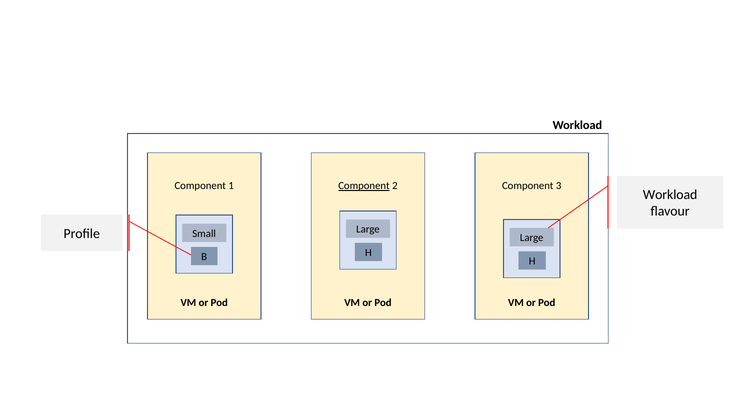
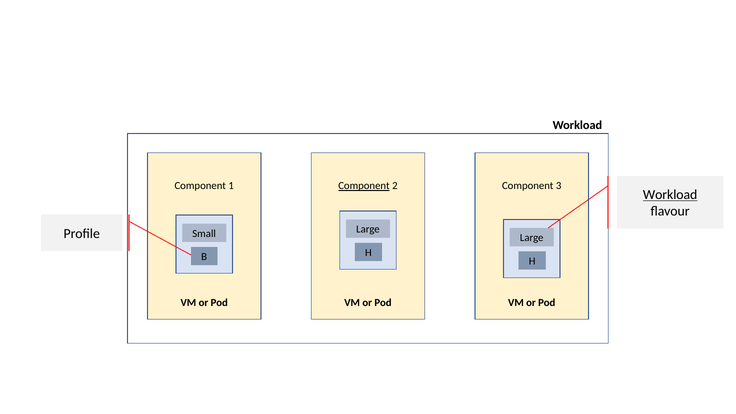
Workload at (670, 195) underline: none -> present
